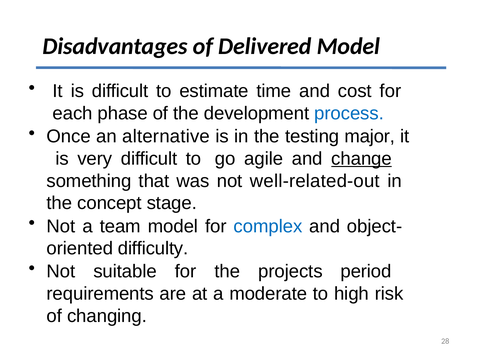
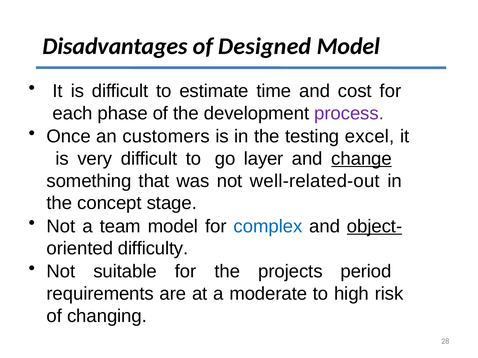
Delivered: Delivered -> Designed
process colour: blue -> purple
alternative: alternative -> customers
major: major -> excel
agile: agile -> layer
object- underline: none -> present
